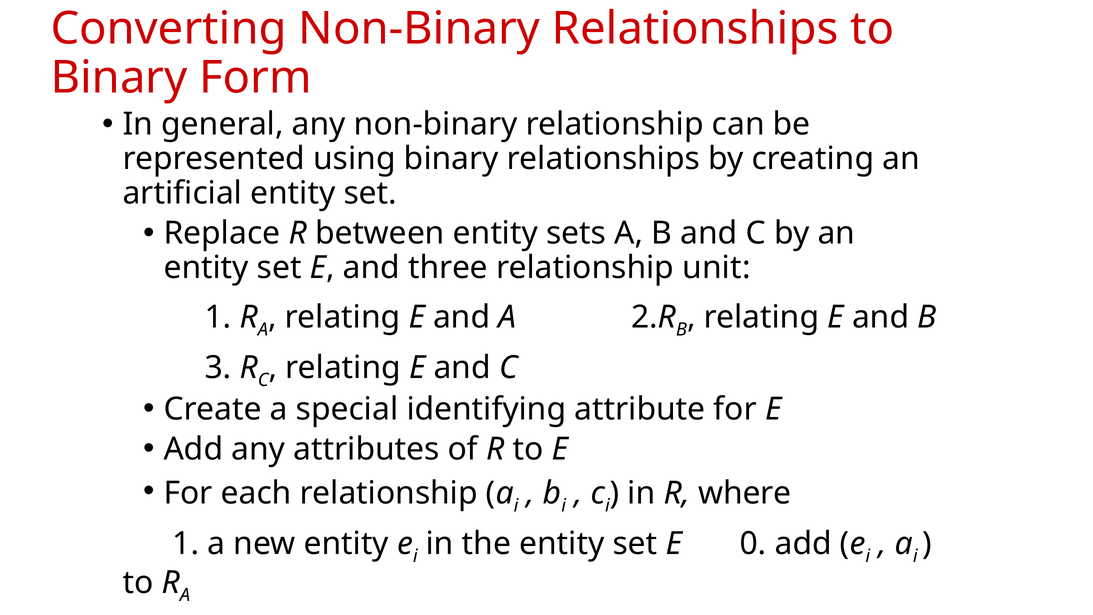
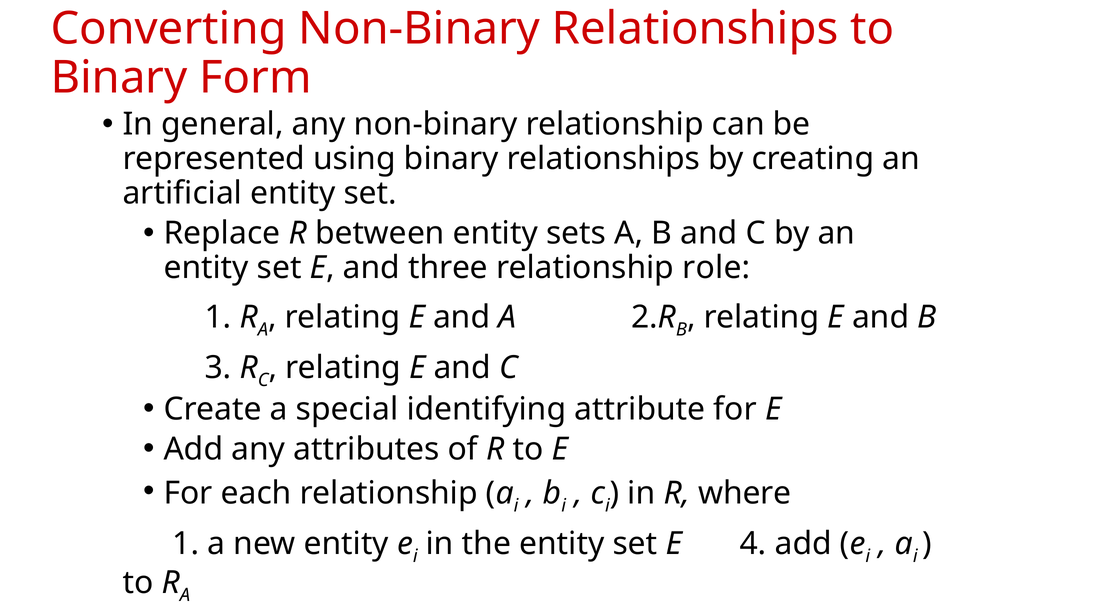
unit: unit -> role
E 0: 0 -> 4
